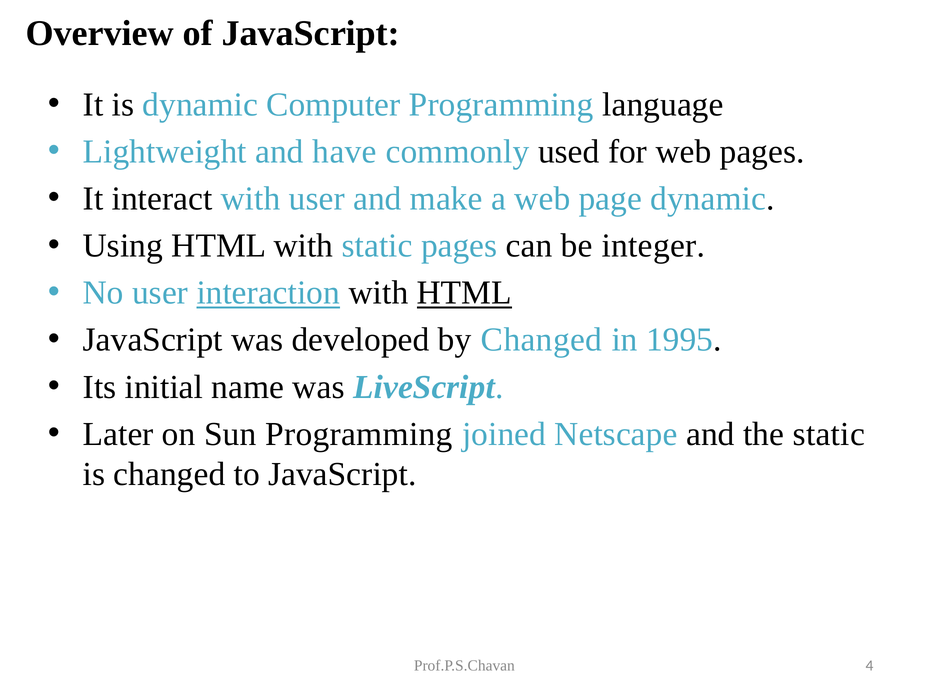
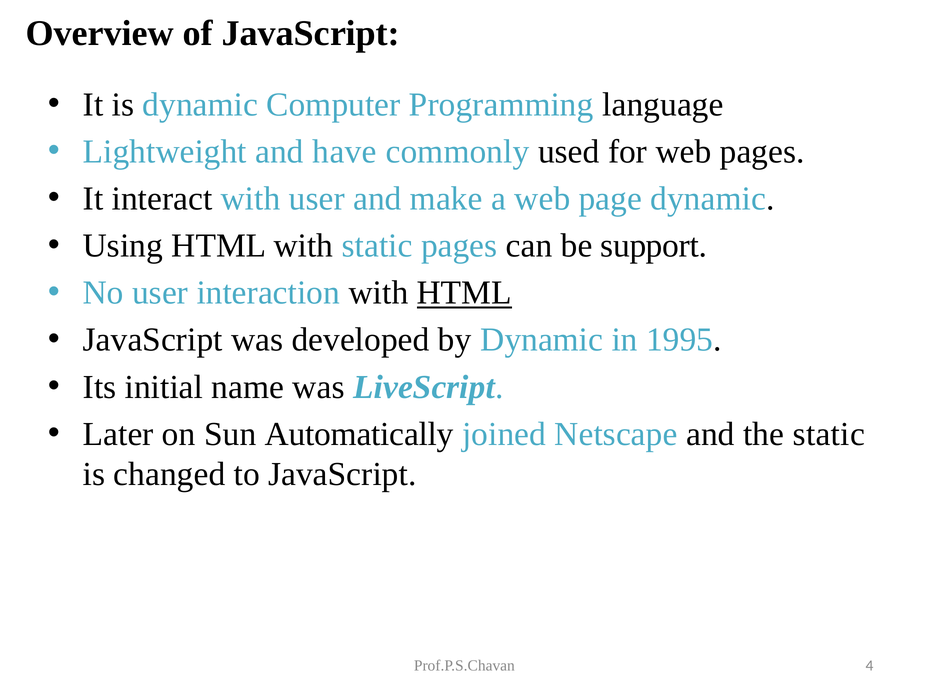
integer: integer -> support
interaction underline: present -> none
by Changed: Changed -> Dynamic
Sun Programming: Programming -> Automatically
